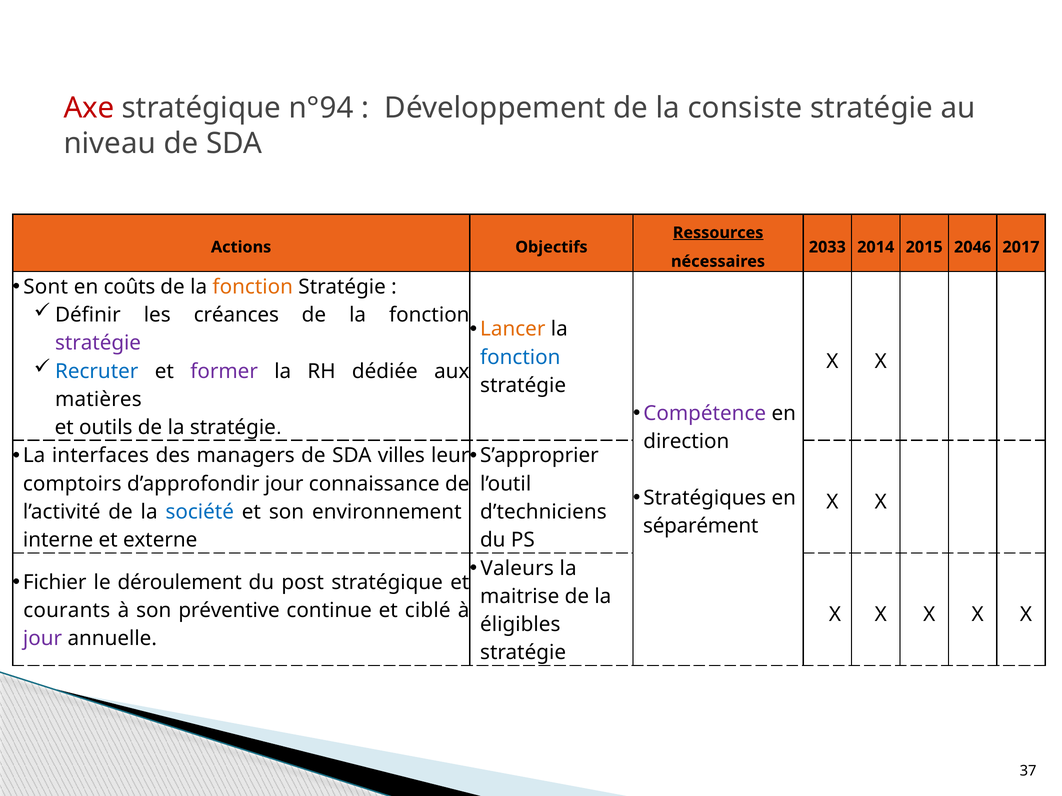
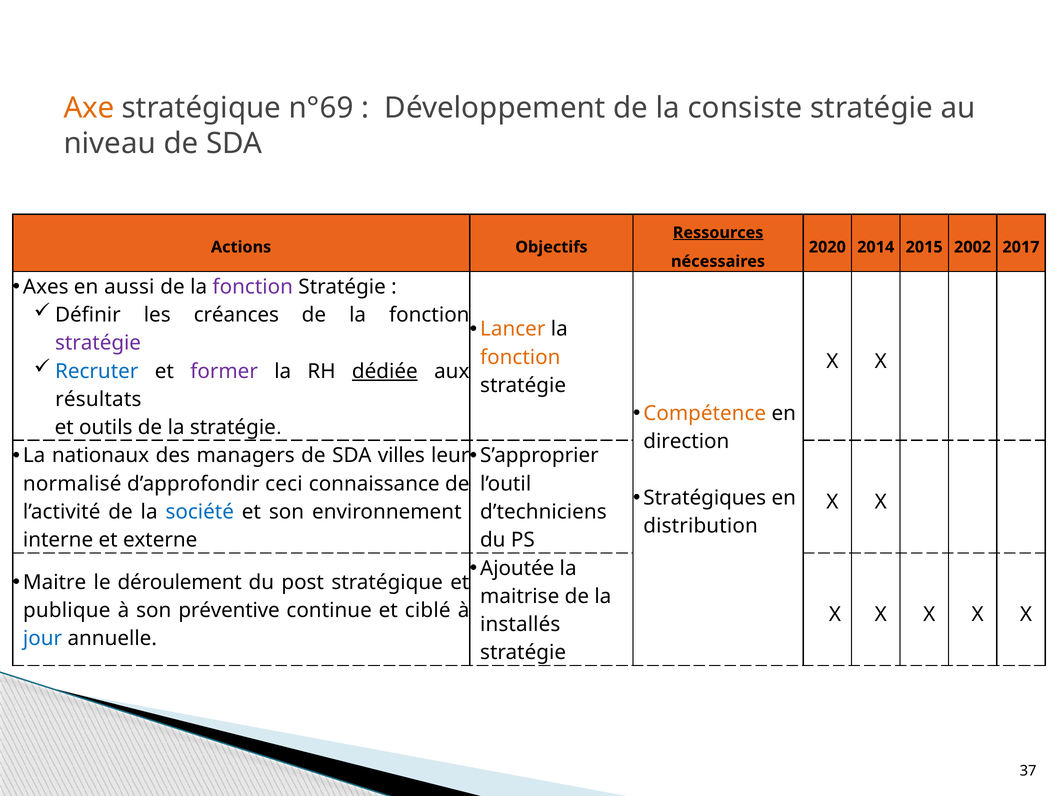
Axe colour: red -> orange
n°94: n°94 -> n°69
2033: 2033 -> 2020
2046: 2046 -> 2002
Sont: Sont -> Axes
coûts: coûts -> aussi
fonction at (253, 287) colour: orange -> purple
fonction at (520, 357) colour: blue -> orange
dédiée underline: none -> present
matières: matières -> résultats
Compétence colour: purple -> orange
interfaces: interfaces -> nationaux
comptoirs: comptoirs -> normalisé
d’approfondir jour: jour -> ceci
séparément: séparément -> distribution
Valeurs: Valeurs -> Ajoutée
Fichier: Fichier -> Maitre
courants: courants -> publique
éligibles: éligibles -> installés
jour at (43, 639) colour: purple -> blue
